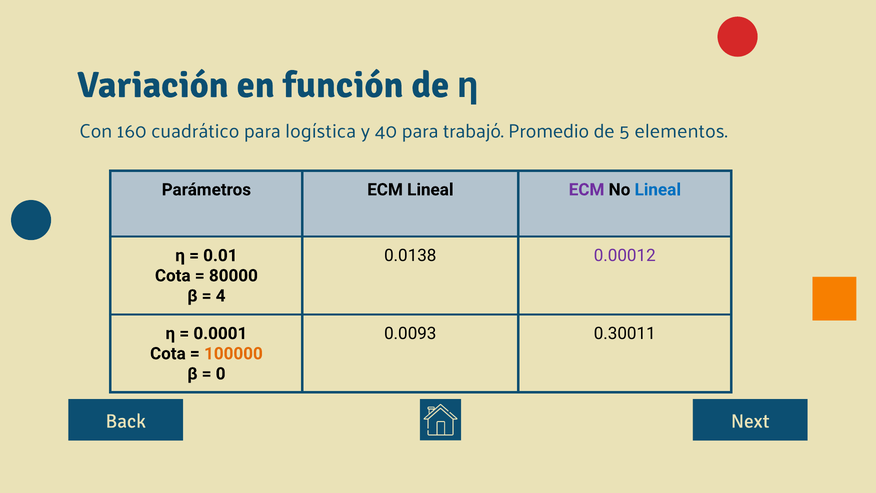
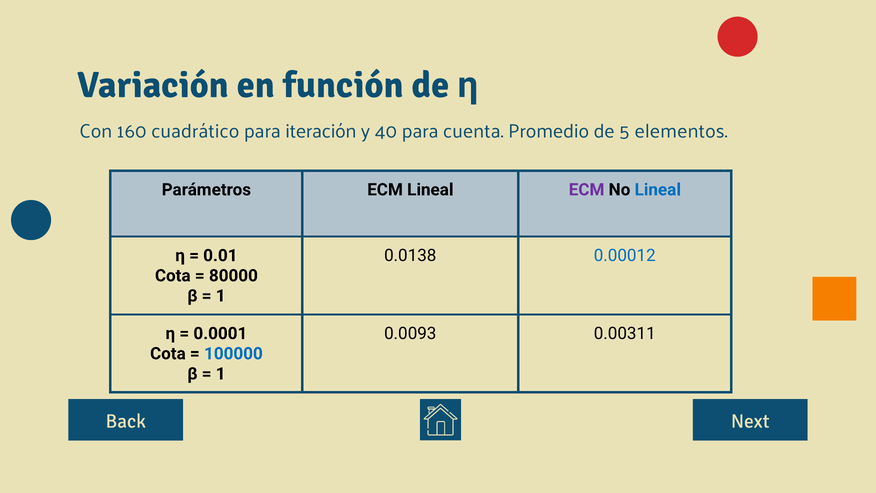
logística: logística -> iteración
trabajó: trabajó -> cuenta
0.00012 colour: purple -> blue
4 at (221, 296): 4 -> 1
0.30011: 0.30011 -> 0.00311
100000 colour: orange -> blue
0 at (221, 374): 0 -> 1
